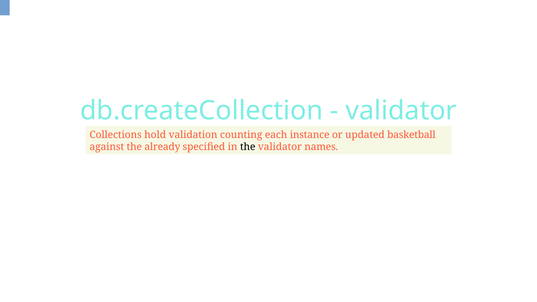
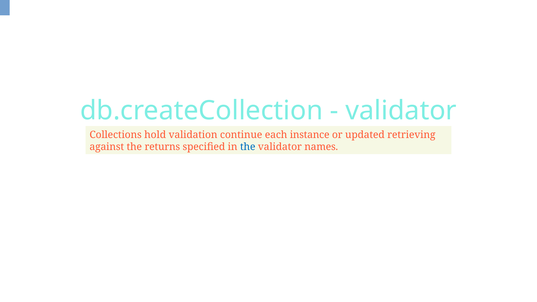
counting: counting -> continue
basketball: basketball -> retrieving
already: already -> returns
the at (248, 147) colour: black -> blue
